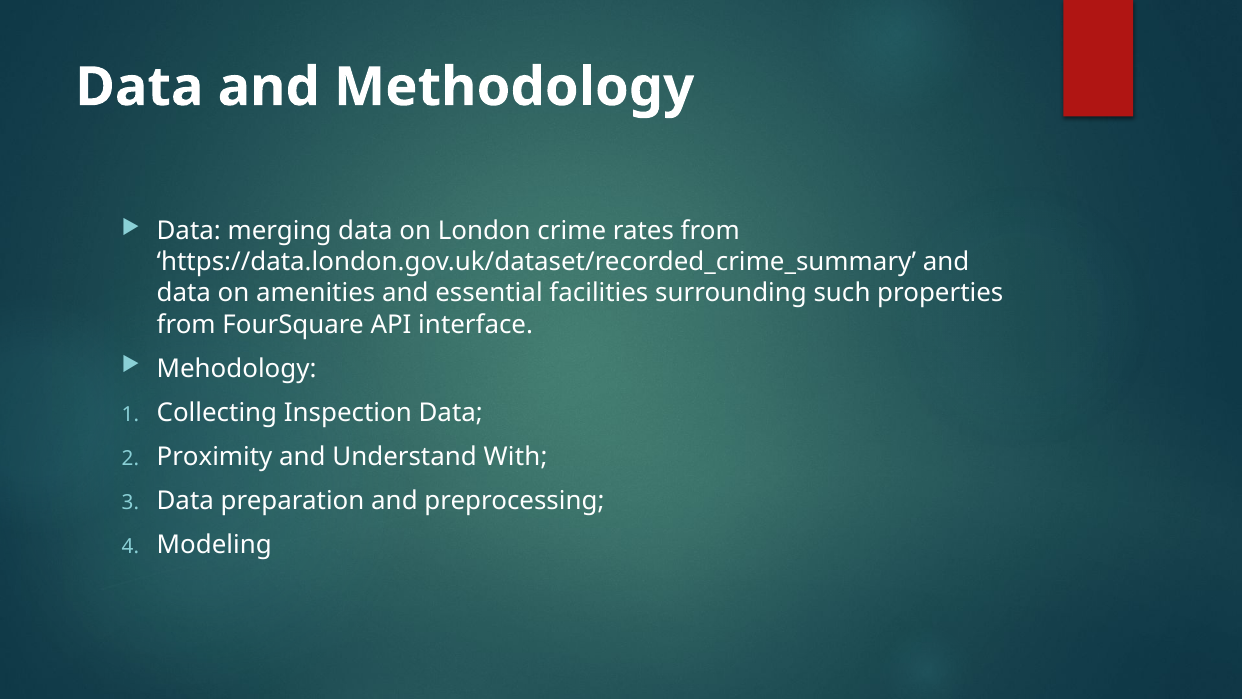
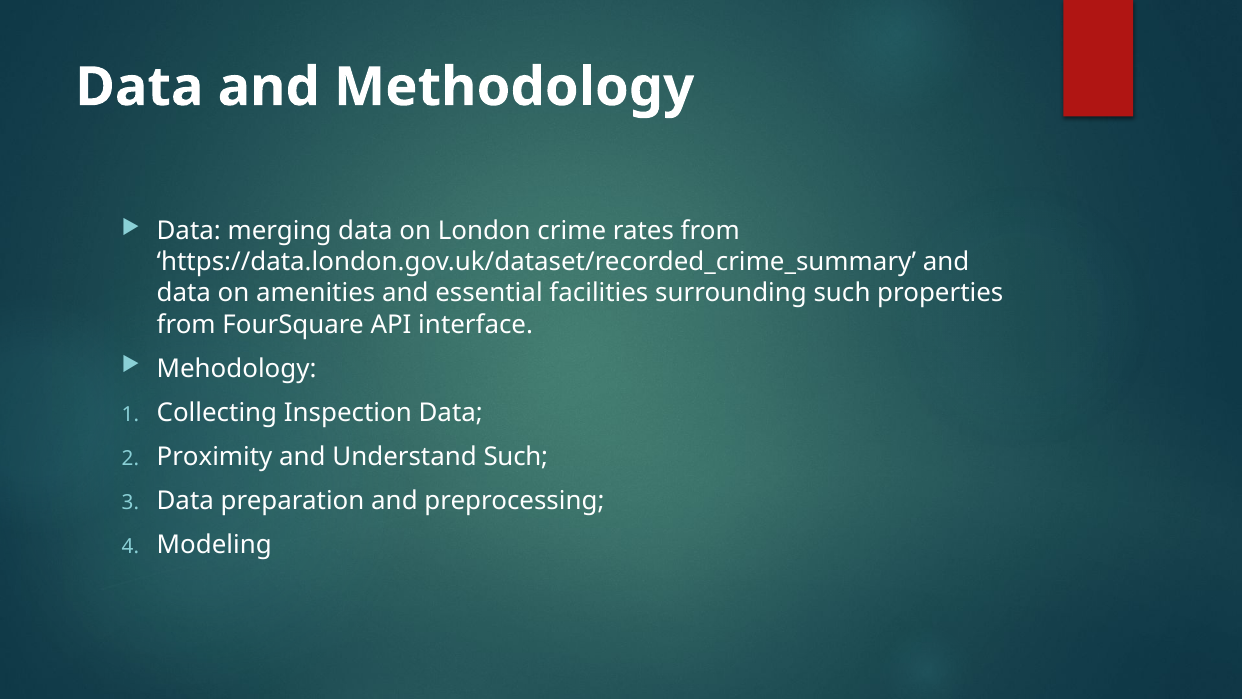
Understand With: With -> Such
